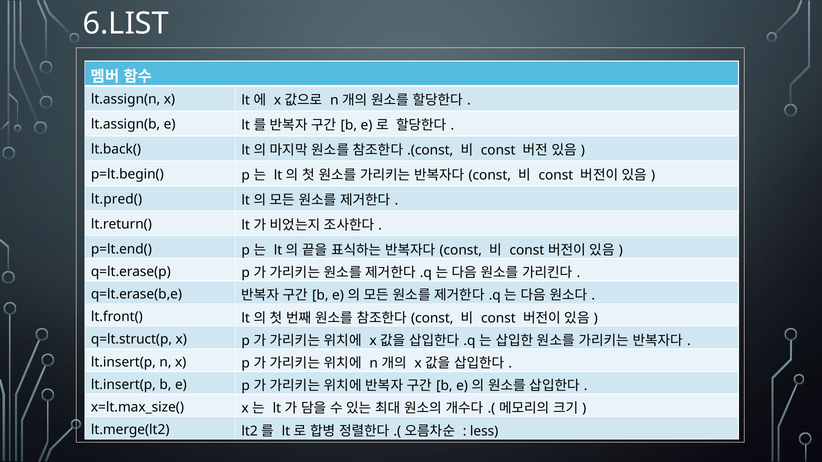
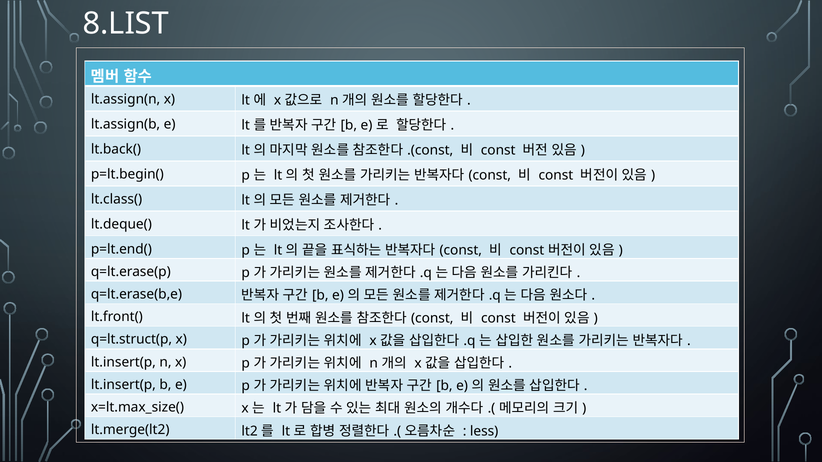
6.LIST: 6.LIST -> 8.LIST
lt.pred(: lt.pred( -> lt.class(
lt.return(: lt.return( -> lt.deque(
